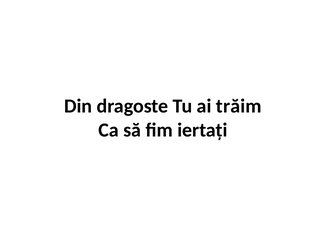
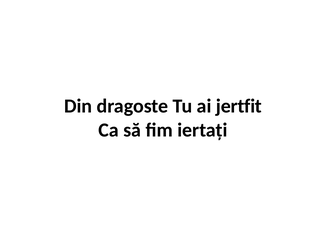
trăim: trăim -> jertfit
